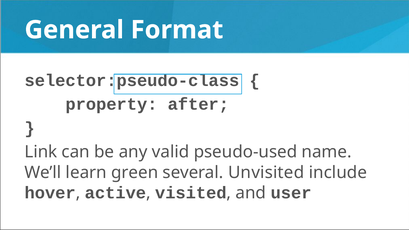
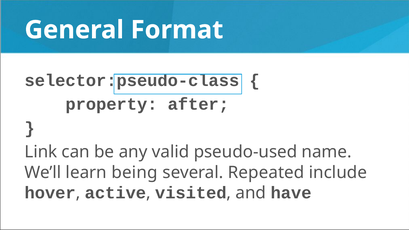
green: green -> being
Unvisited: Unvisited -> Repeated
user: user -> have
